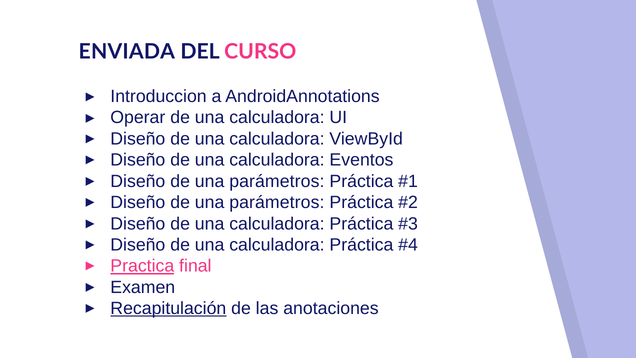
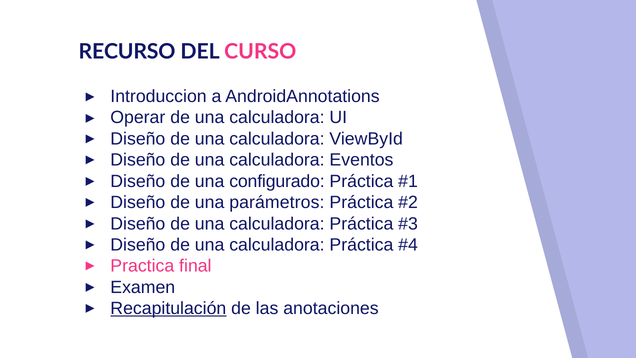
ENVIADA: ENVIADA -> RECURSO
parámetros at (277, 181): parámetros -> configurado
Practica underline: present -> none
